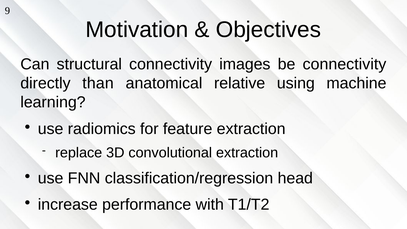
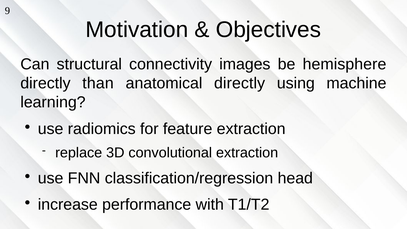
be connectivity: connectivity -> hemisphere
anatomical relative: relative -> directly
